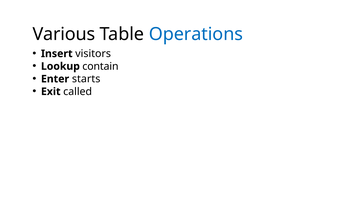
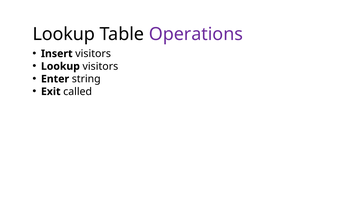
Various at (64, 34): Various -> Lookup
Operations colour: blue -> purple
Lookup contain: contain -> visitors
starts: starts -> string
